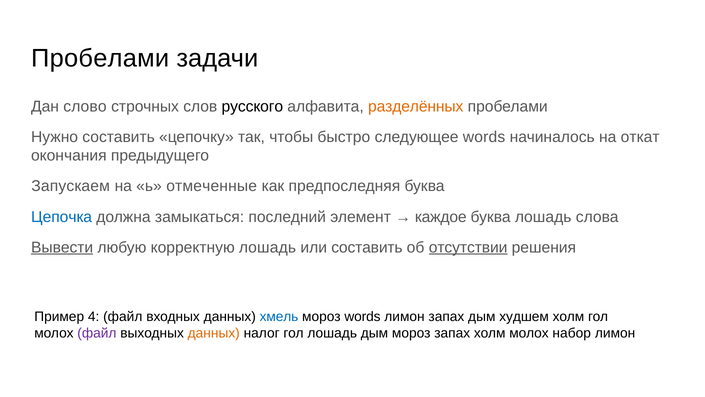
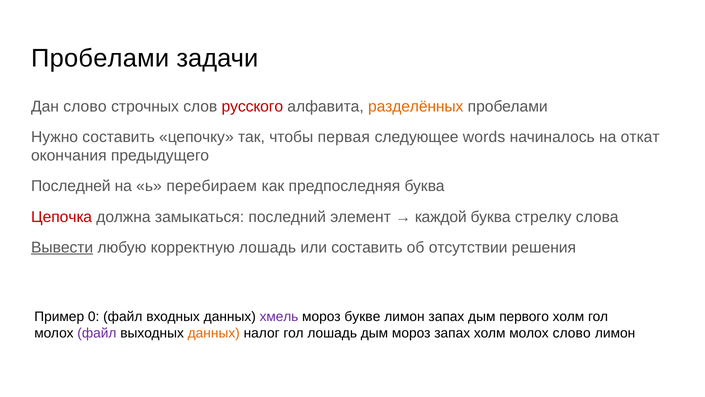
русского colour: black -> red
быстро: быстро -> первая
Запускаем: Запускаем -> Последней
отмеченные: отмеченные -> перебираем
Цепочка colour: blue -> red
каждое: каждое -> каждой
буква лошадь: лошадь -> стрелку
отсутствии underline: present -> none
4: 4 -> 0
хмель colour: blue -> purple
мороз words: words -> букве
худшем: худшем -> первого
молох набор: набор -> слово
